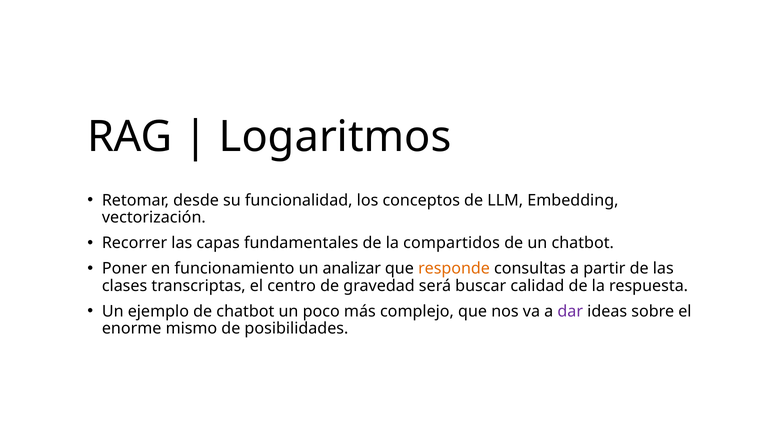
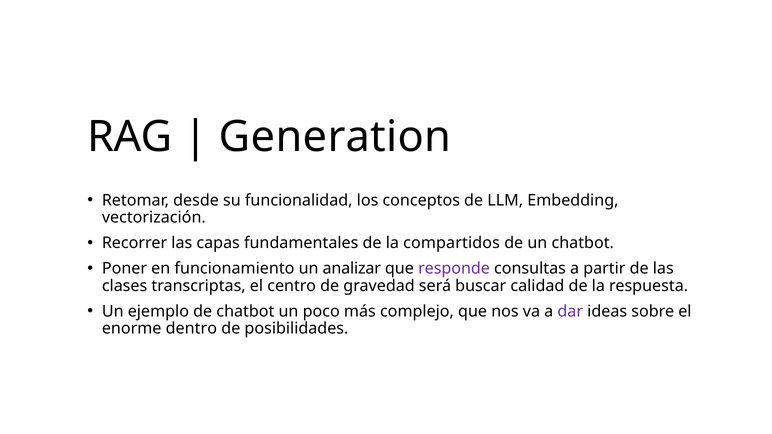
Logaritmos: Logaritmos -> Generation
responde colour: orange -> purple
mismo: mismo -> dentro
